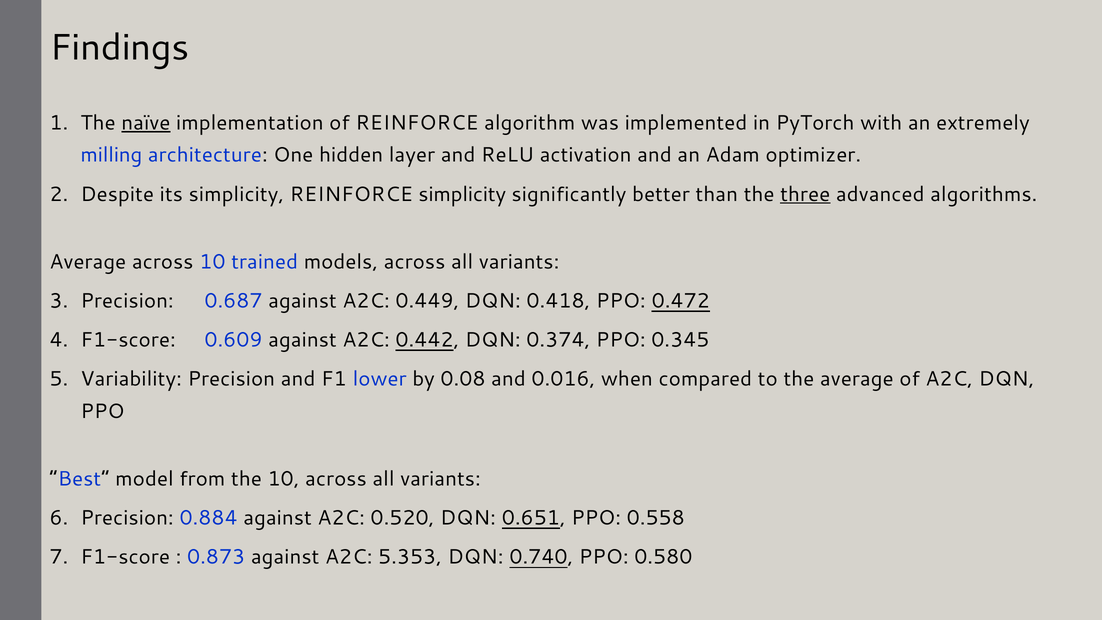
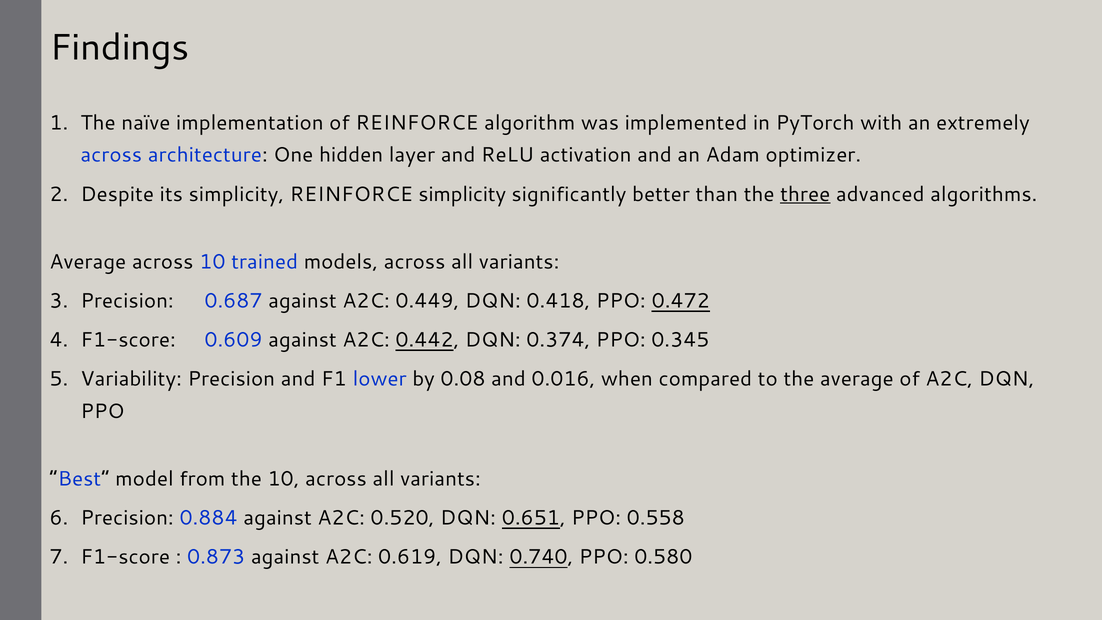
naïve underline: present -> none
milling at (111, 155): milling -> across
5.353: 5.353 -> 0.619
